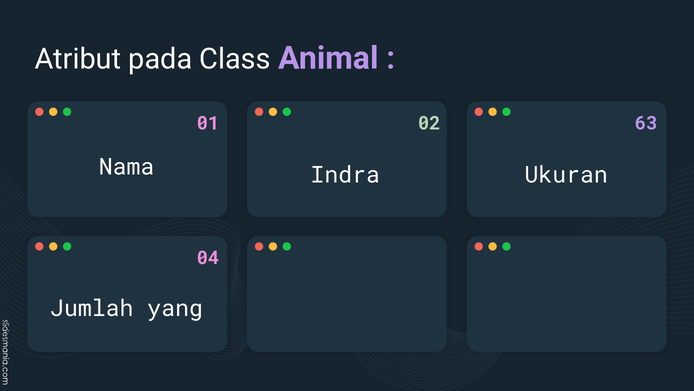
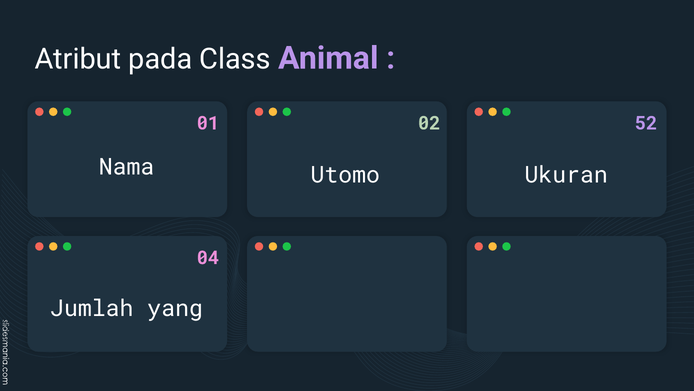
63: 63 -> 52
Indra: Indra -> Utomo
